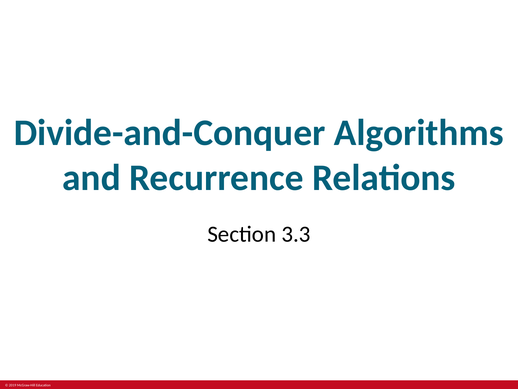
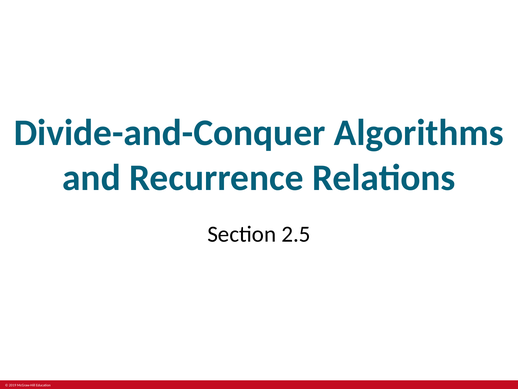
3.3: 3.3 -> 2.5
